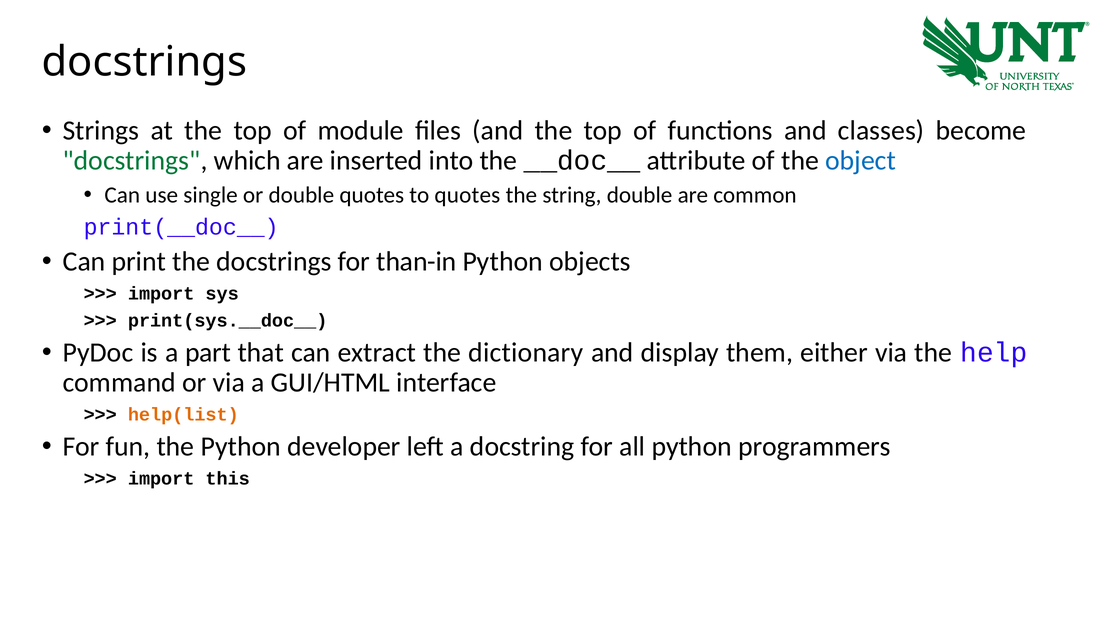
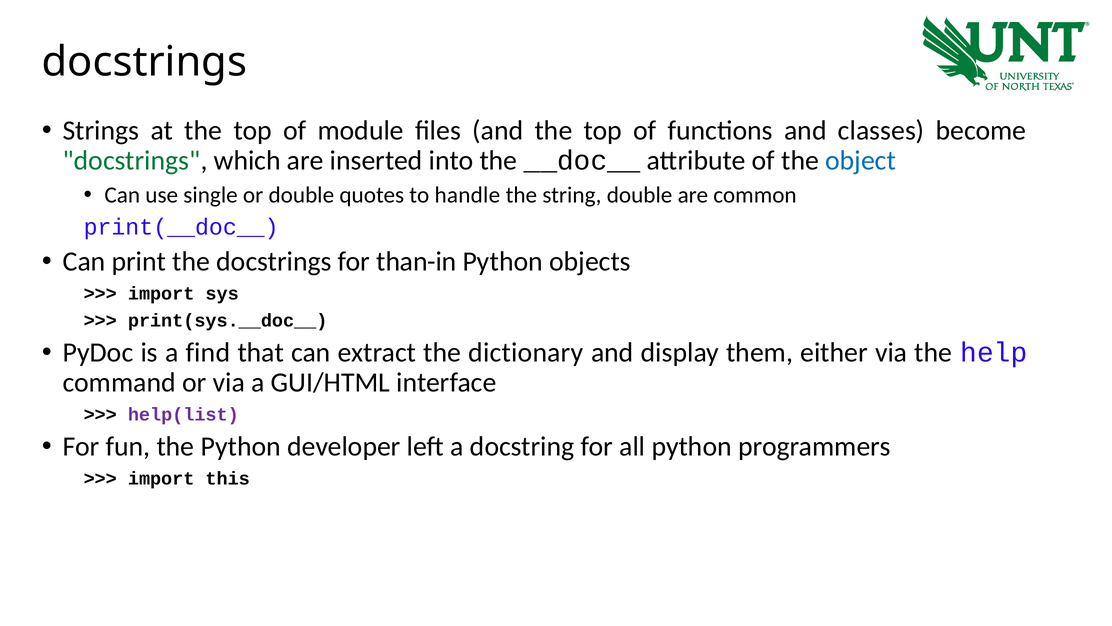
to quotes: quotes -> handle
part: part -> find
help(list colour: orange -> purple
